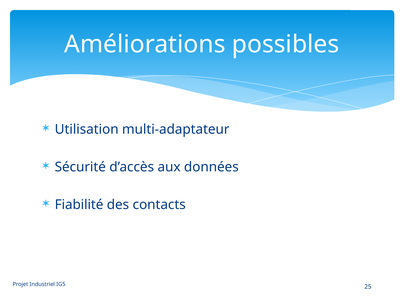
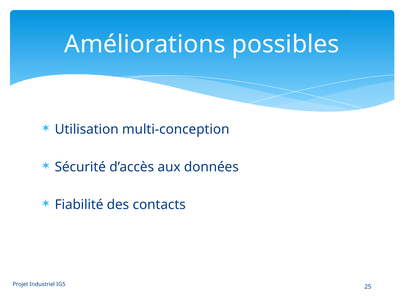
multi-adaptateur: multi-adaptateur -> multi-conception
